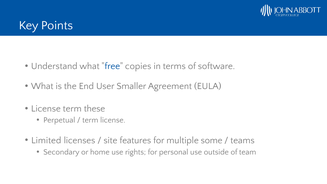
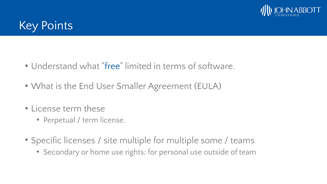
copies: copies -> limited
Limited: Limited -> Specific
site features: features -> multiple
